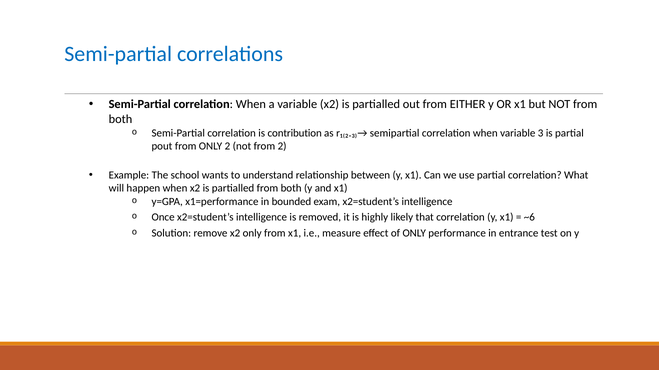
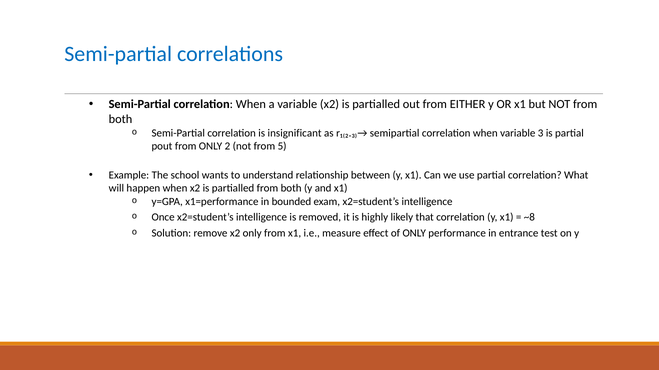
contribution: contribution -> insignificant
from 2: 2 -> 5
~6: ~6 -> ~8
